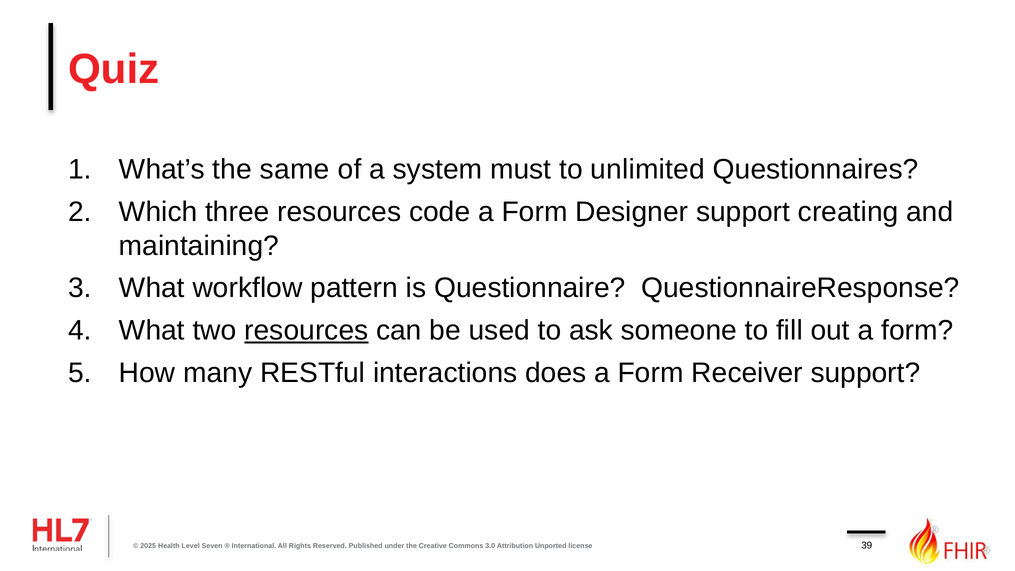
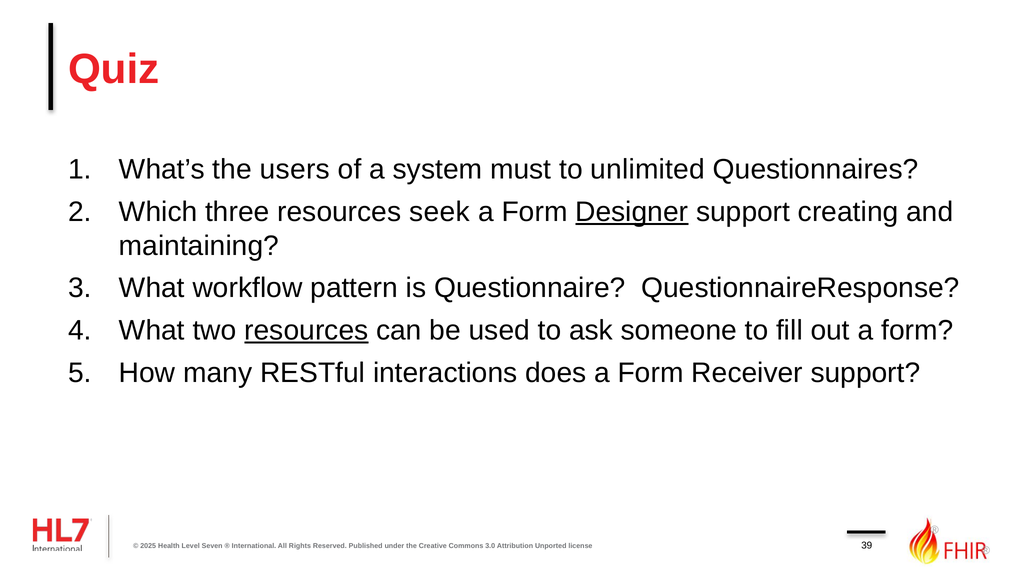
same: same -> users
code: code -> seek
Designer underline: none -> present
